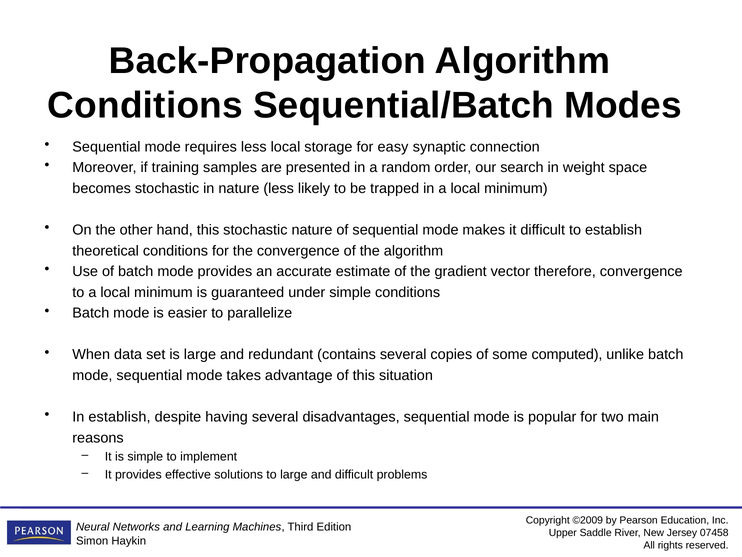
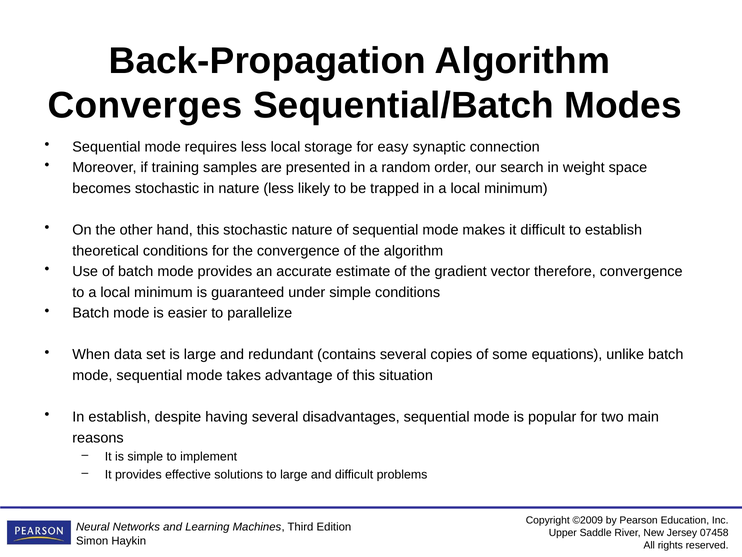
Conditions at (145, 105): Conditions -> Converges
computed: computed -> equations
